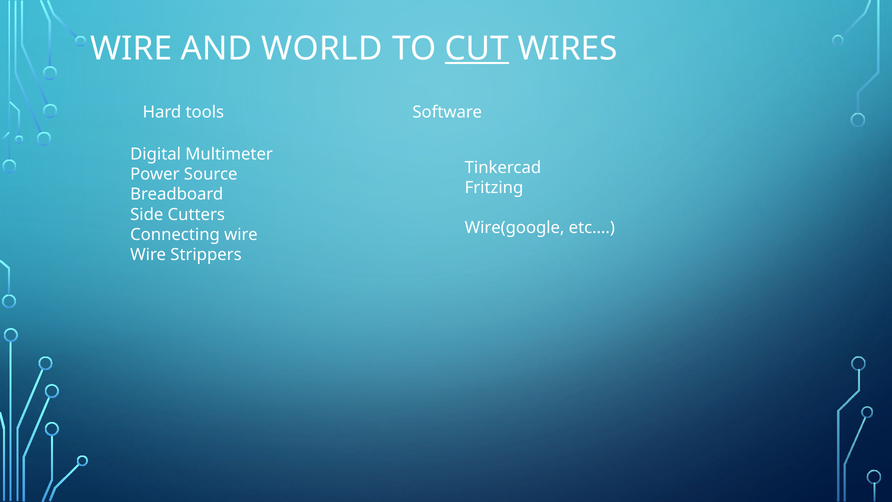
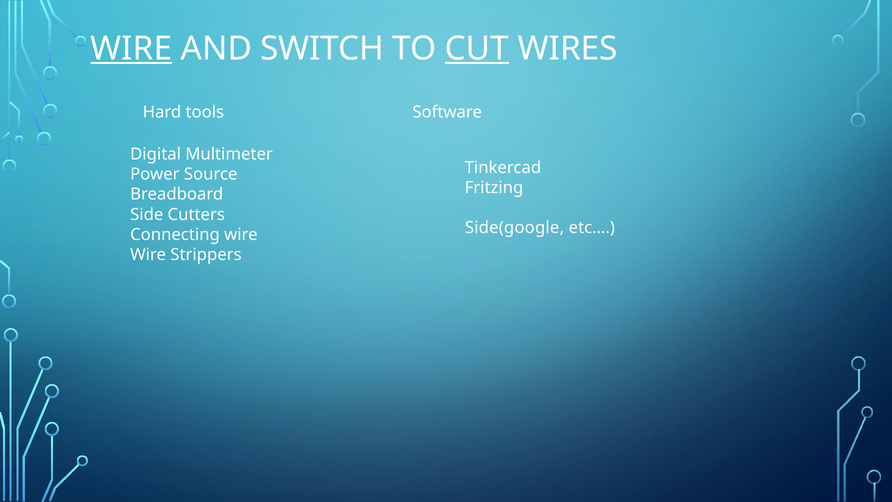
WIRE at (131, 49) underline: none -> present
WORLD: WORLD -> SWITCH
Wire(google: Wire(google -> Side(google
